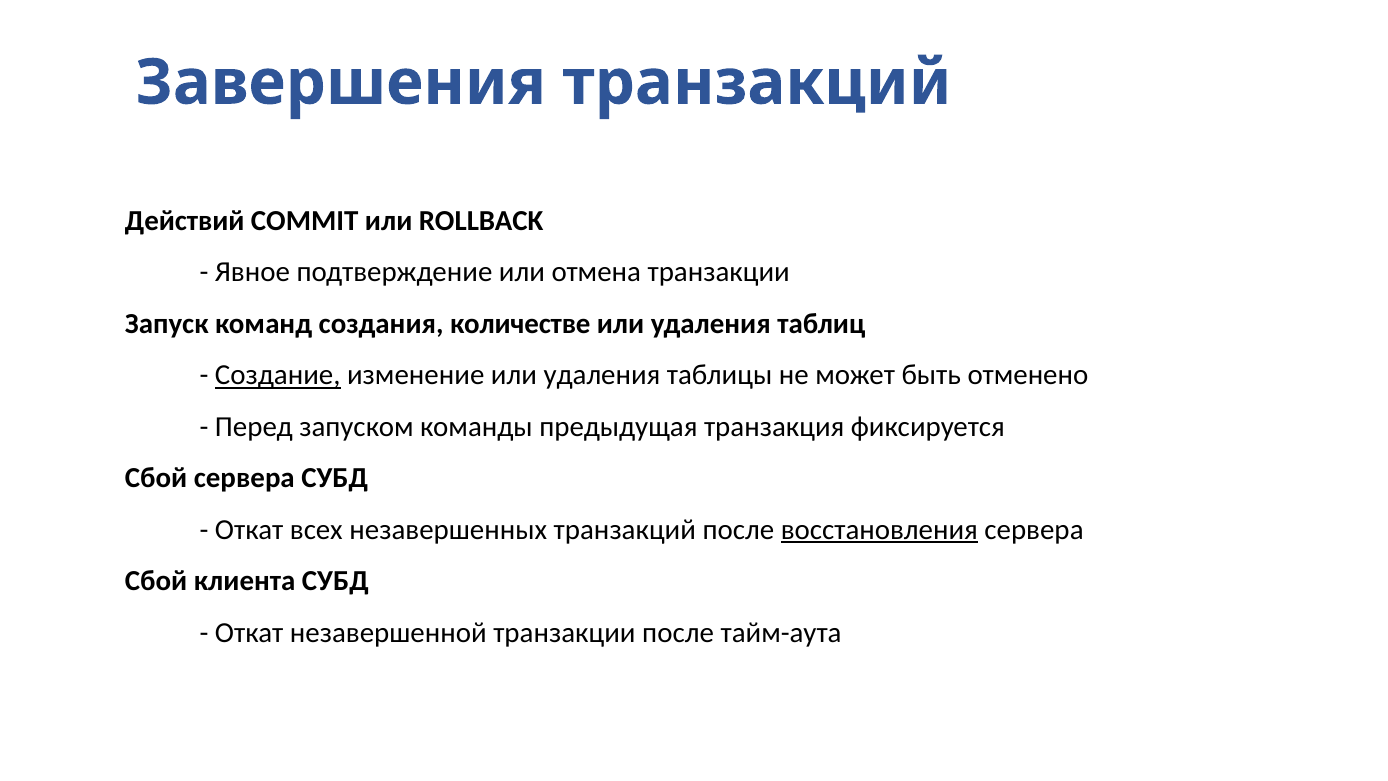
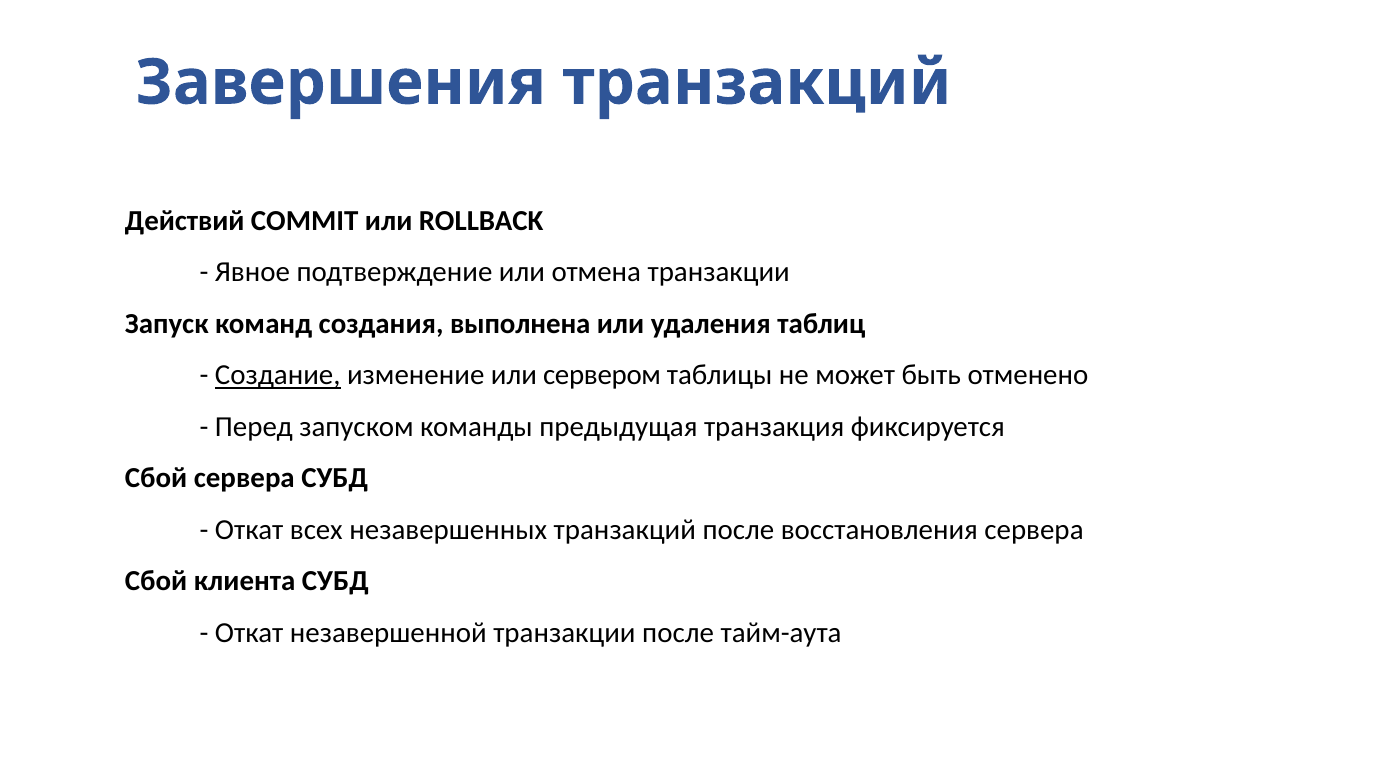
количестве: количестве -> выполнена
изменение или удаления: удаления -> сервером
восстановления underline: present -> none
